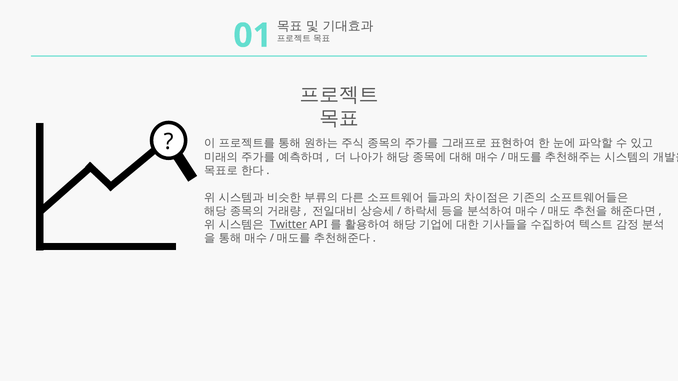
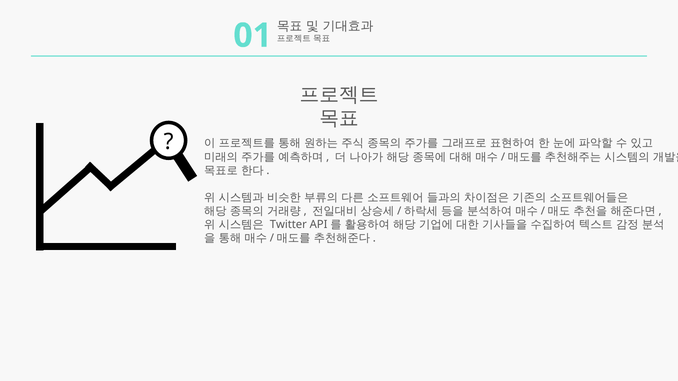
Twitter underline: present -> none
